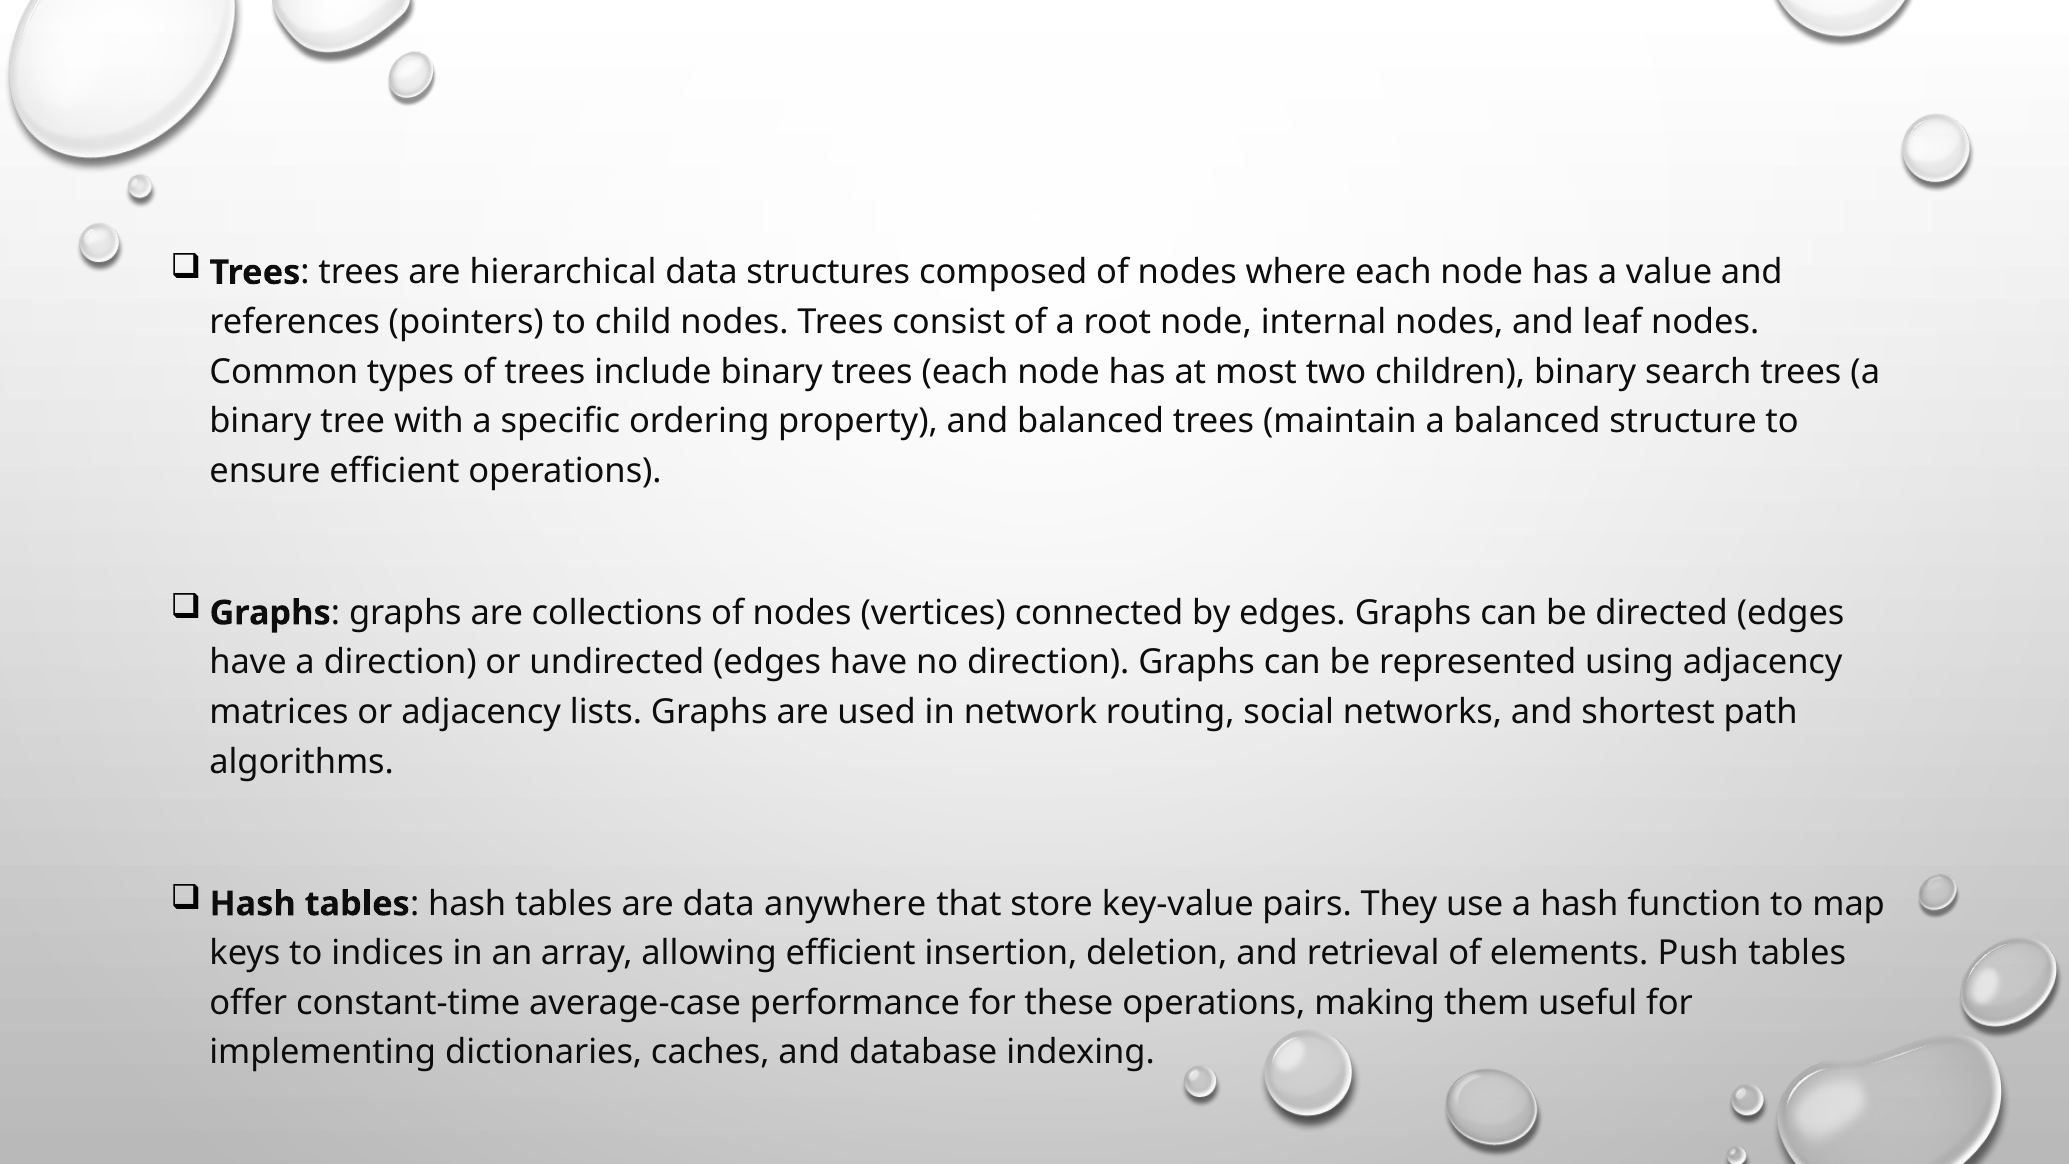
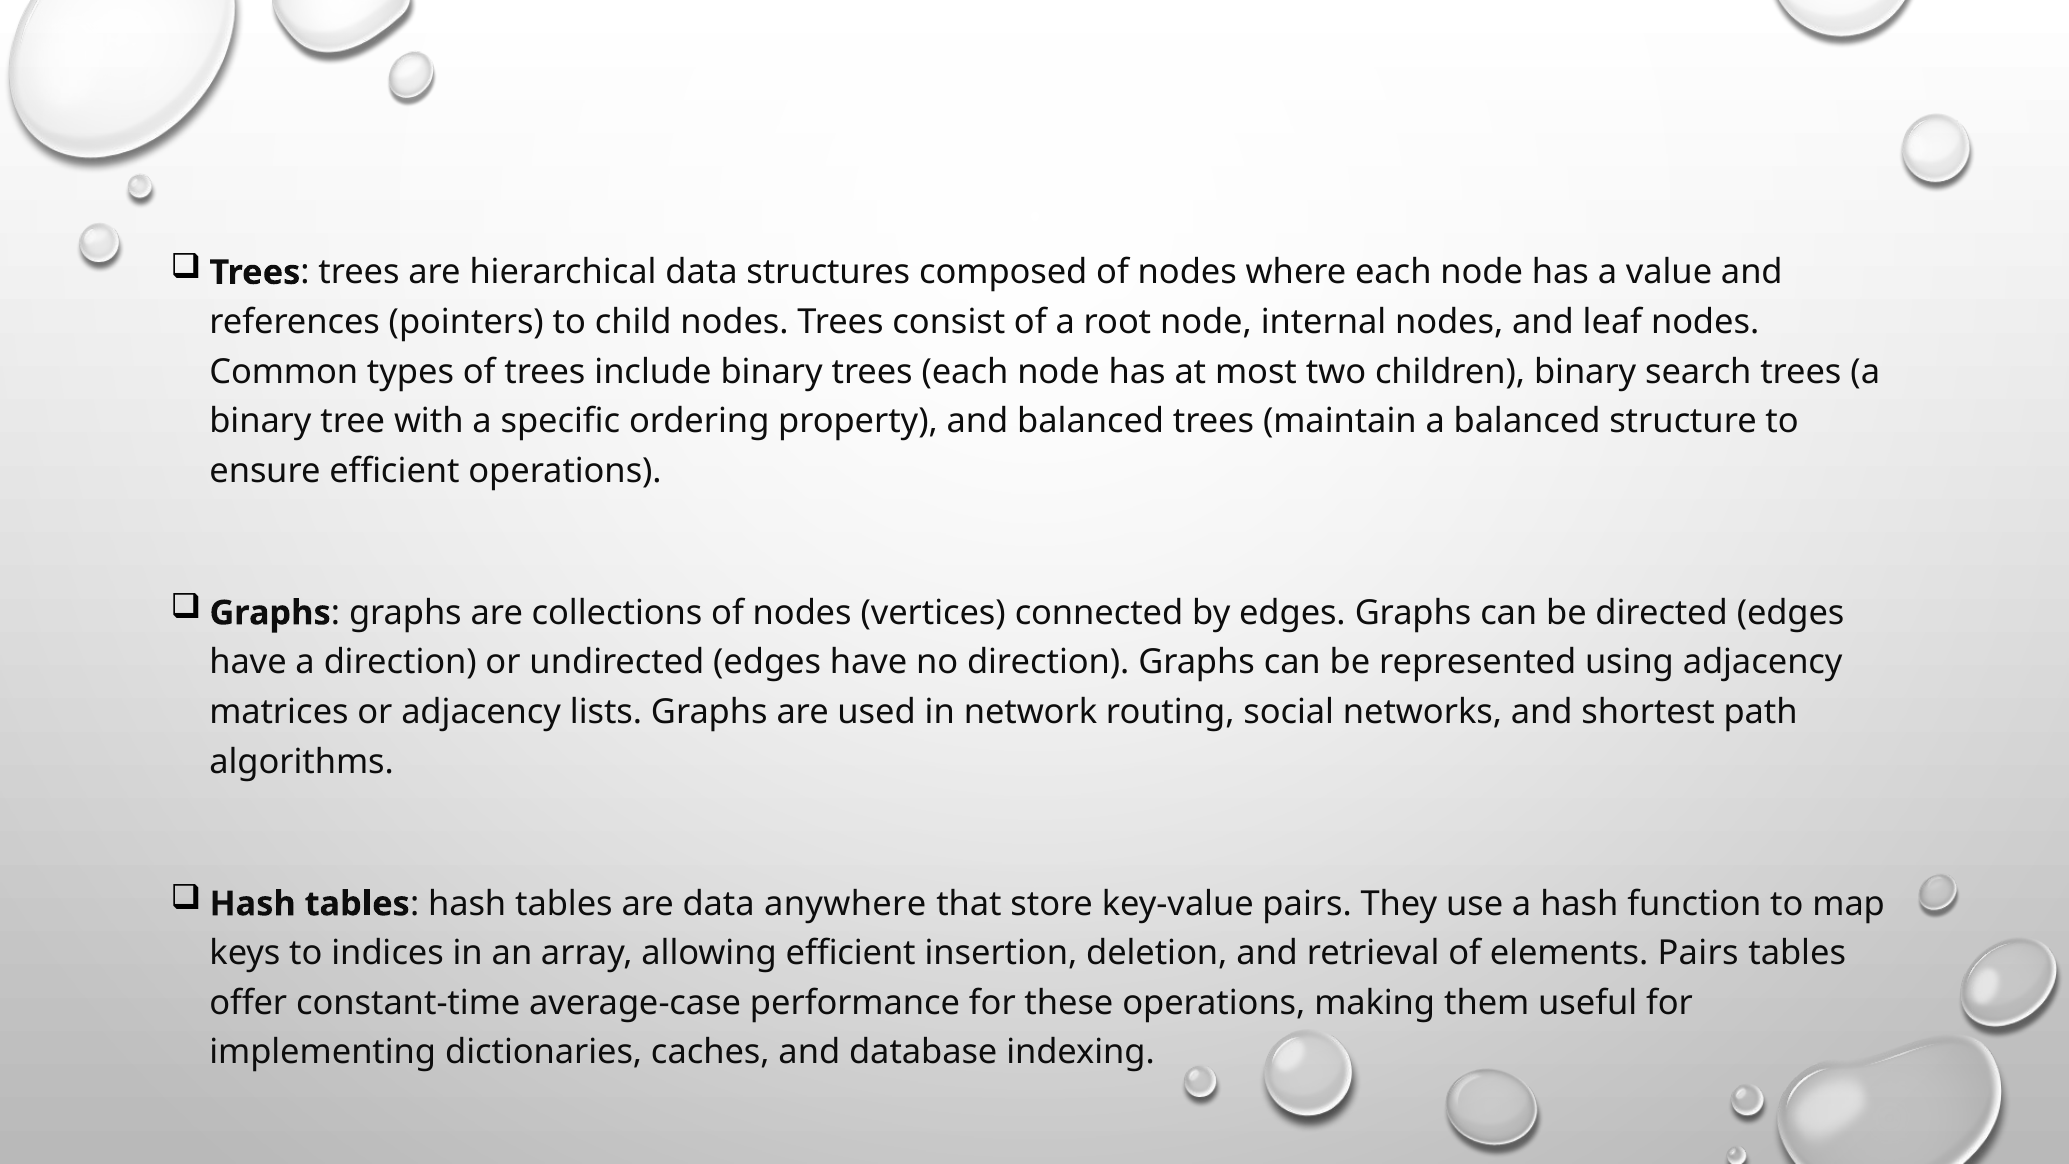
elements Push: Push -> Pairs
